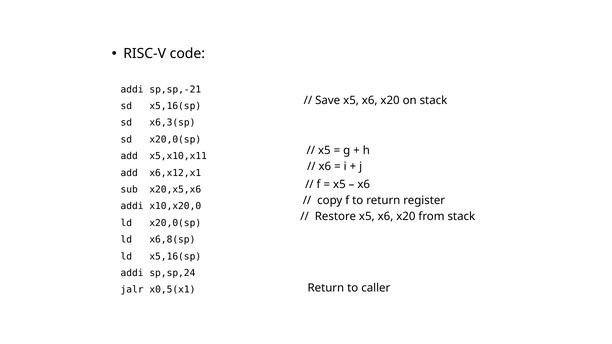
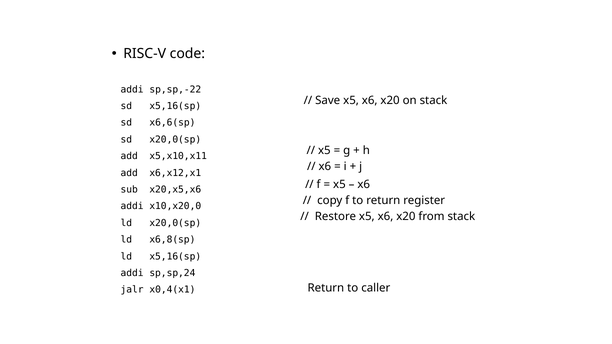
sp,sp,-21: sp,sp,-21 -> sp,sp,-22
x6,3(sp: x6,3(sp -> x6,6(sp
x0,5(x1: x0,5(x1 -> x0,4(x1
